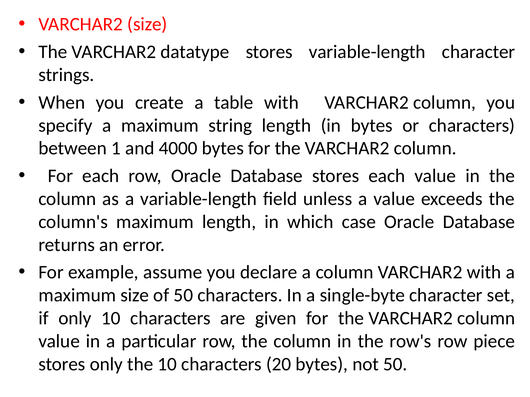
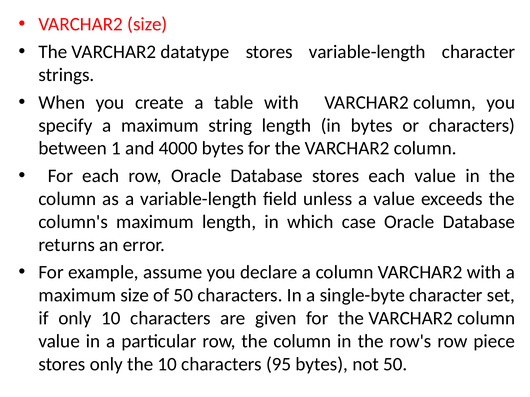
20: 20 -> 95
